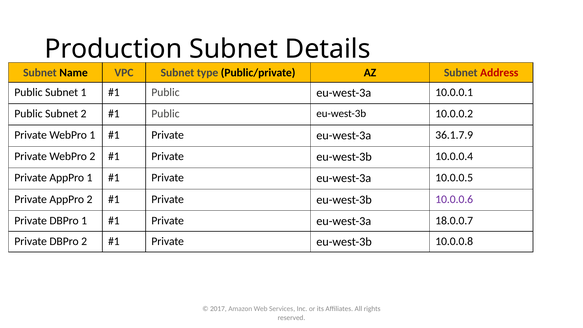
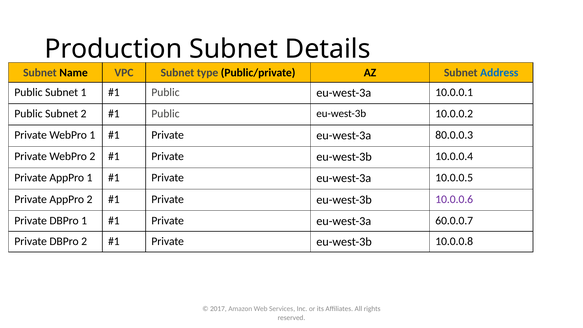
Address colour: red -> blue
36.1.7.9: 36.1.7.9 -> 80.0.0.3
18.0.0.7: 18.0.0.7 -> 60.0.0.7
